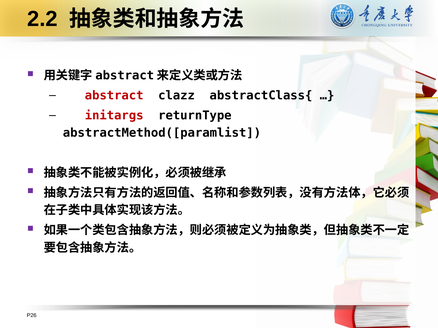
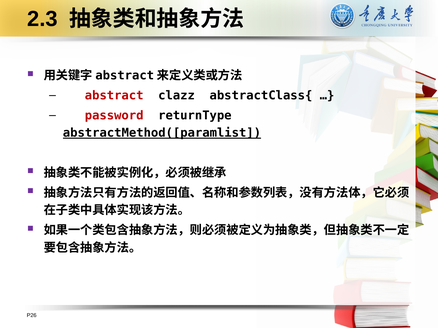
2.2: 2.2 -> 2.3
initargs: initargs -> password
abstractMethod([paramlist underline: none -> present
